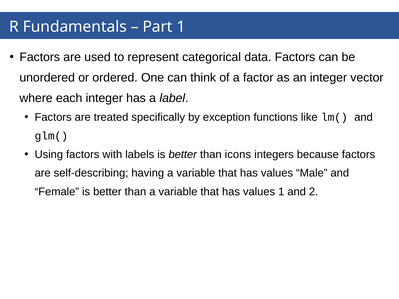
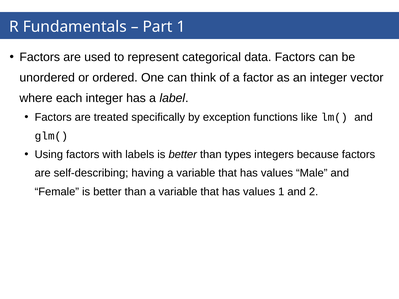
icons: icons -> types
